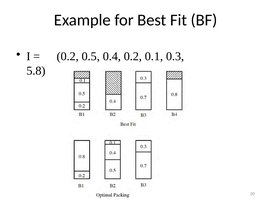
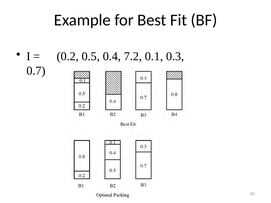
0.4 0.2: 0.2 -> 7.2
5.8: 5.8 -> 0.7
